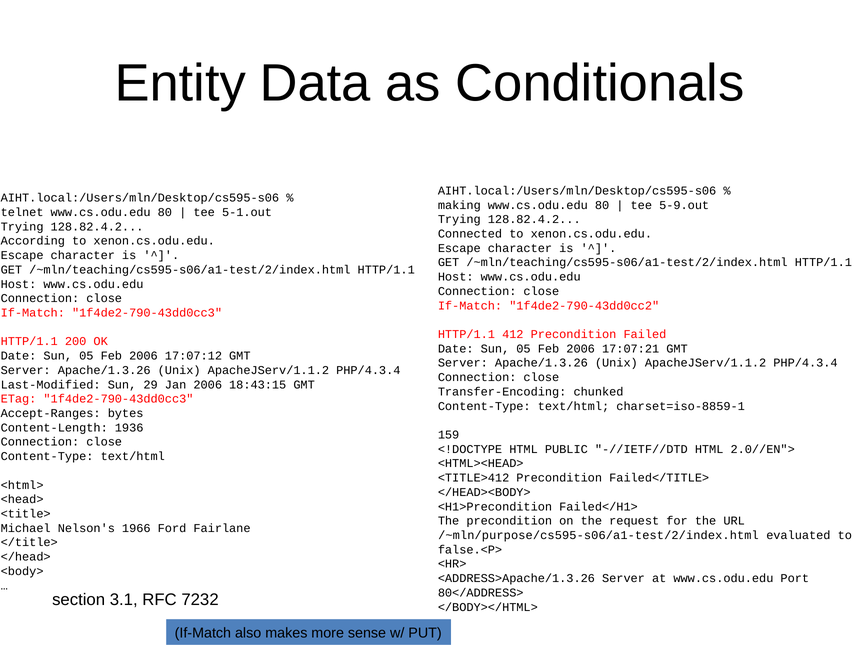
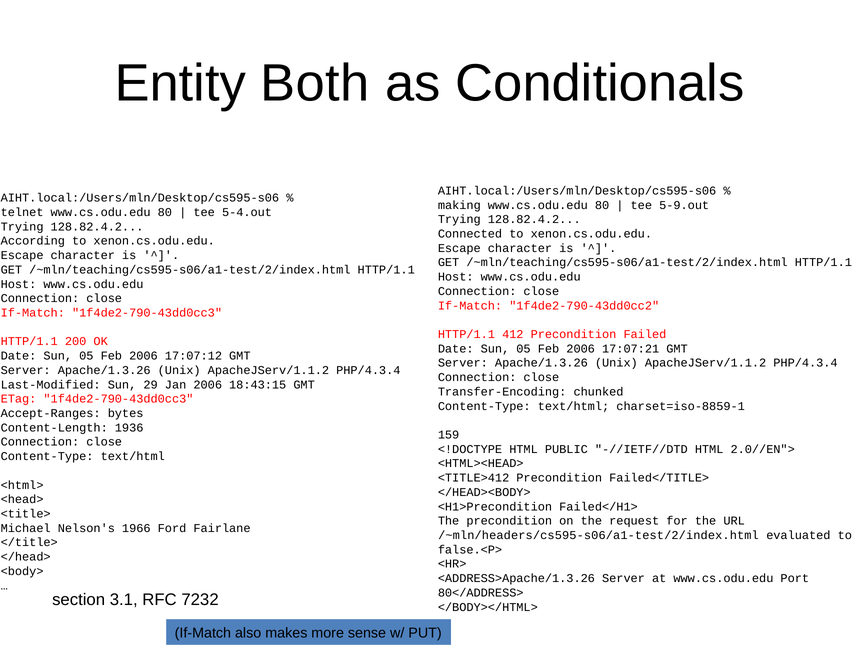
Data: Data -> Both
5-1.out: 5-1.out -> 5-4.out
/~mln/purpose/cs595-s06/a1-test/2/index.html: /~mln/purpose/cs595-s06/a1-test/2/index.html -> /~mln/headers/cs595-s06/a1-test/2/index.html
